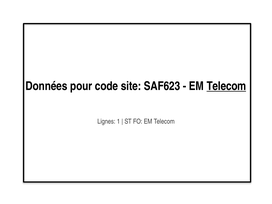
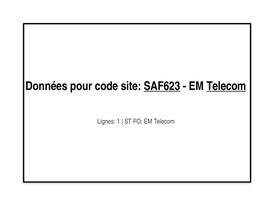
SAF623 underline: none -> present
